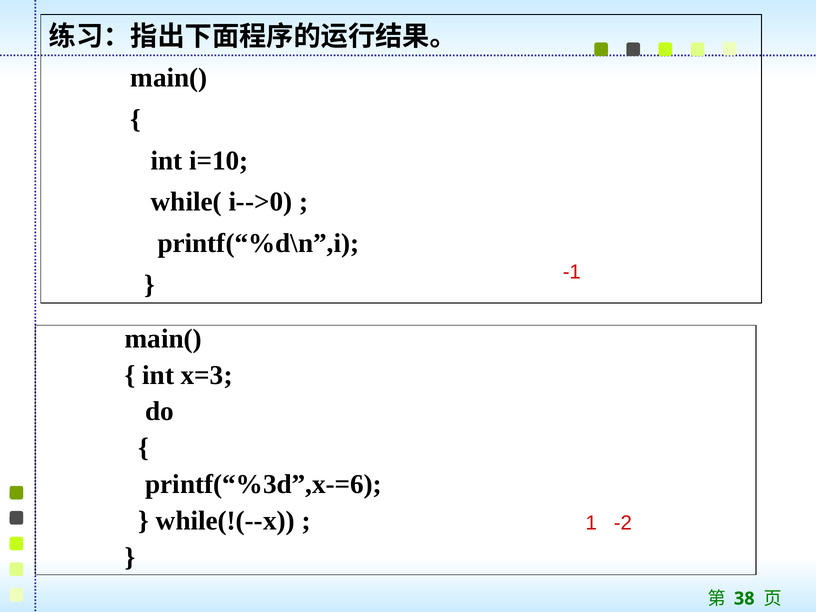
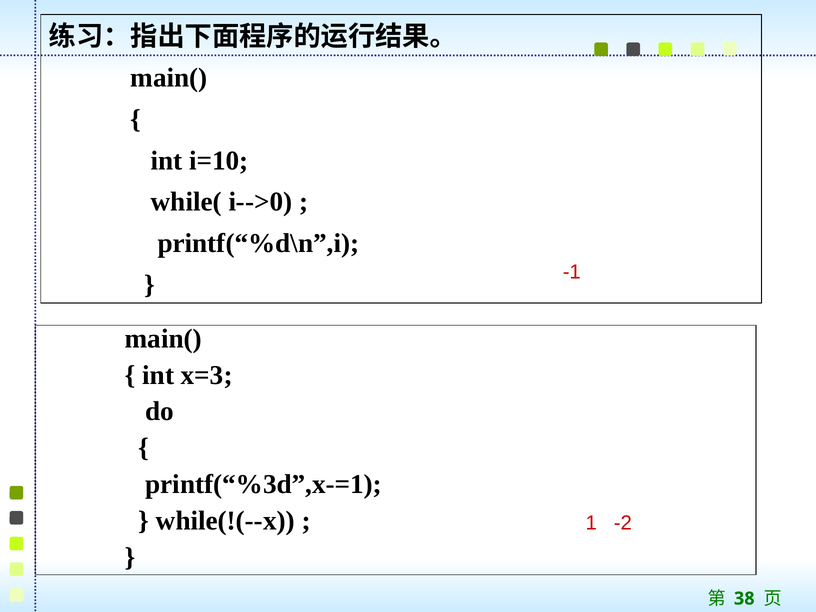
printf(“%3d”,x-=6: printf(“%3d”,x-=6 -> printf(“%3d”,x-=1
